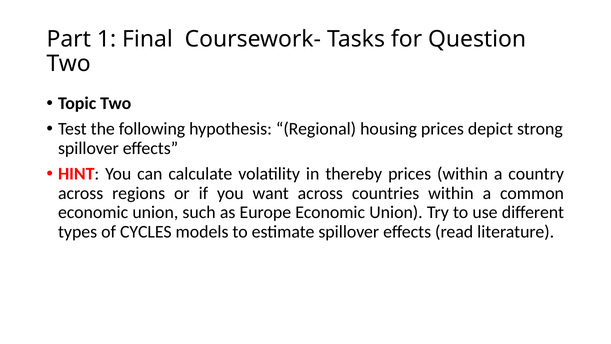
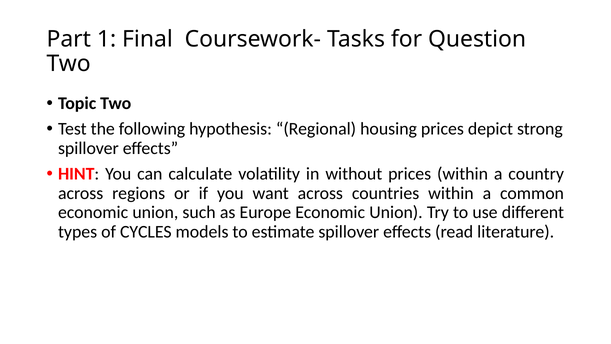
thereby: thereby -> without
